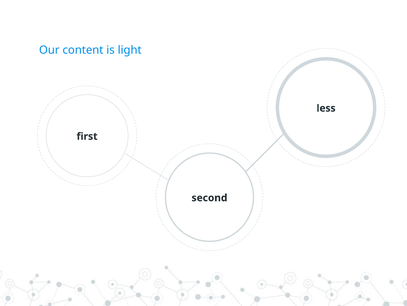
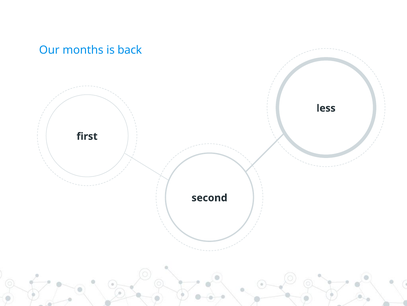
content: content -> months
light: light -> back
